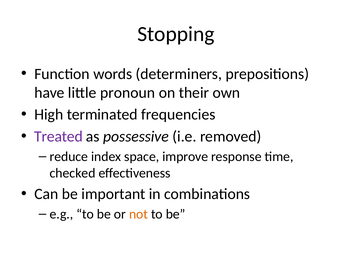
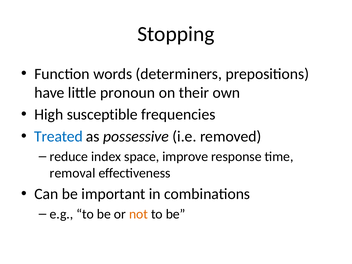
terminated: terminated -> susceptible
Treated colour: purple -> blue
checked: checked -> removal
